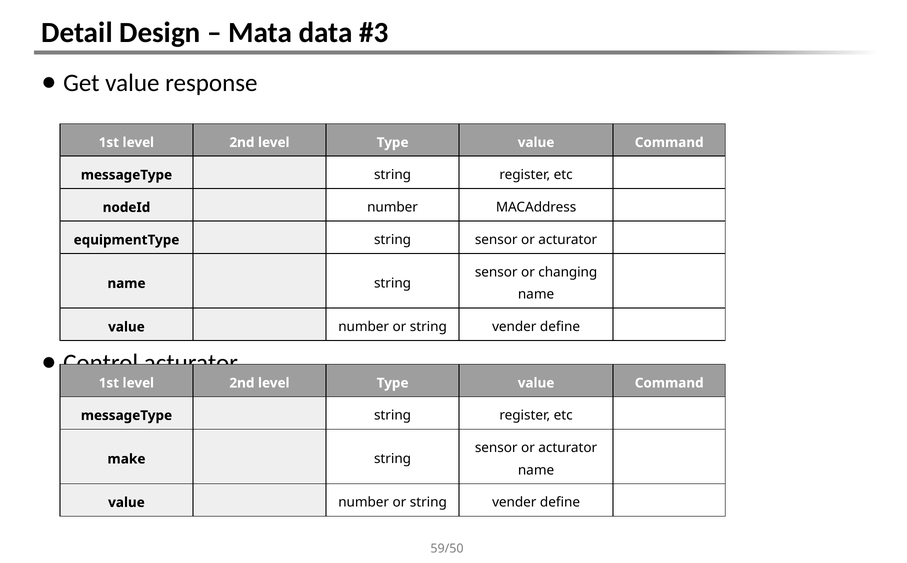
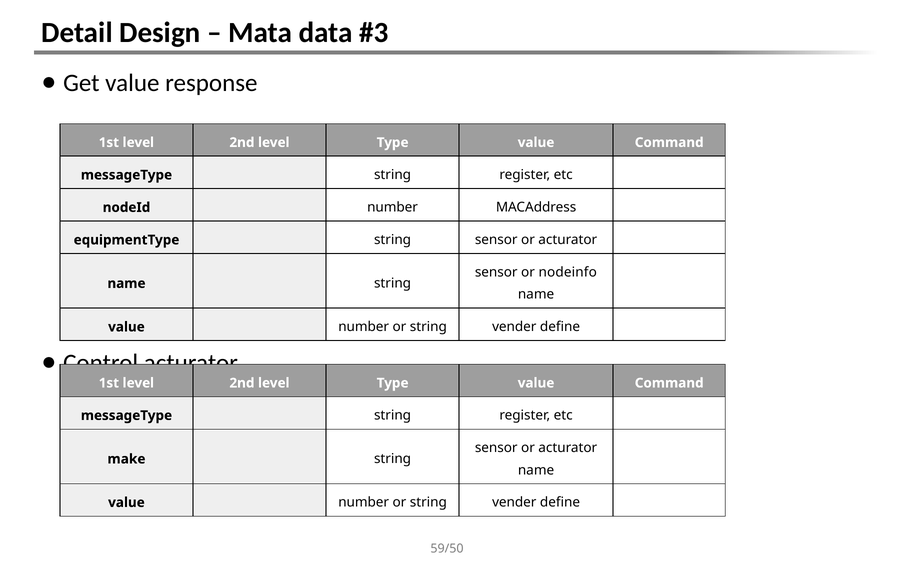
changing: changing -> nodeinfo
